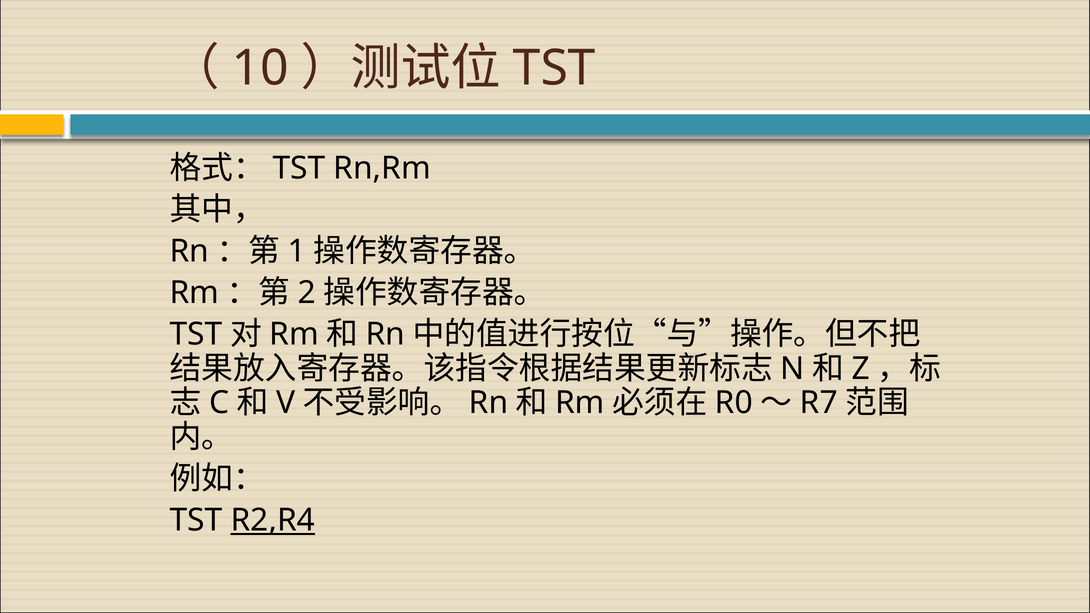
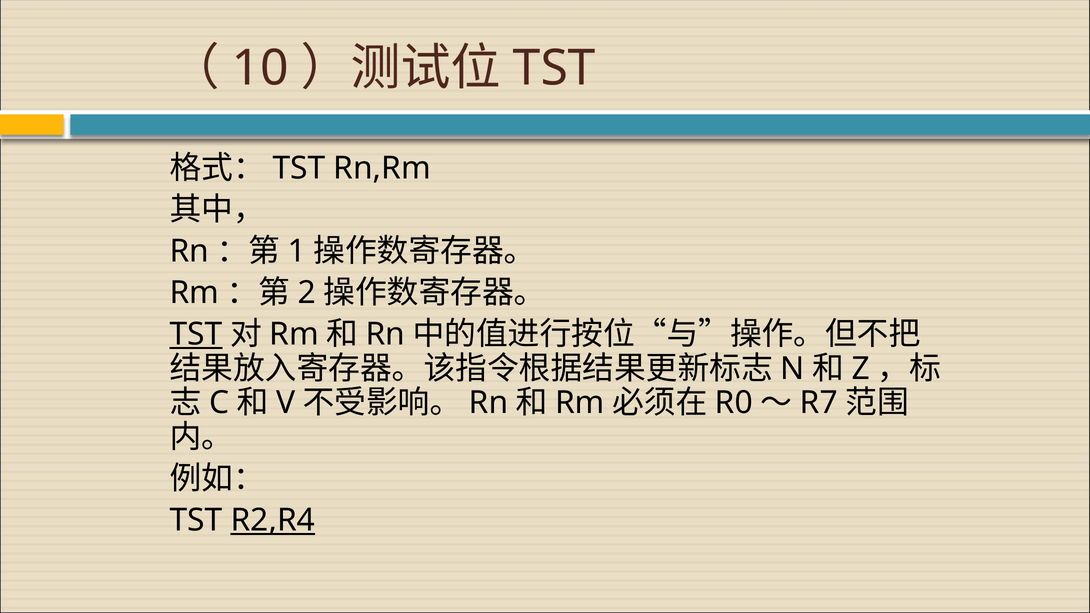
TST at (196, 334) underline: none -> present
